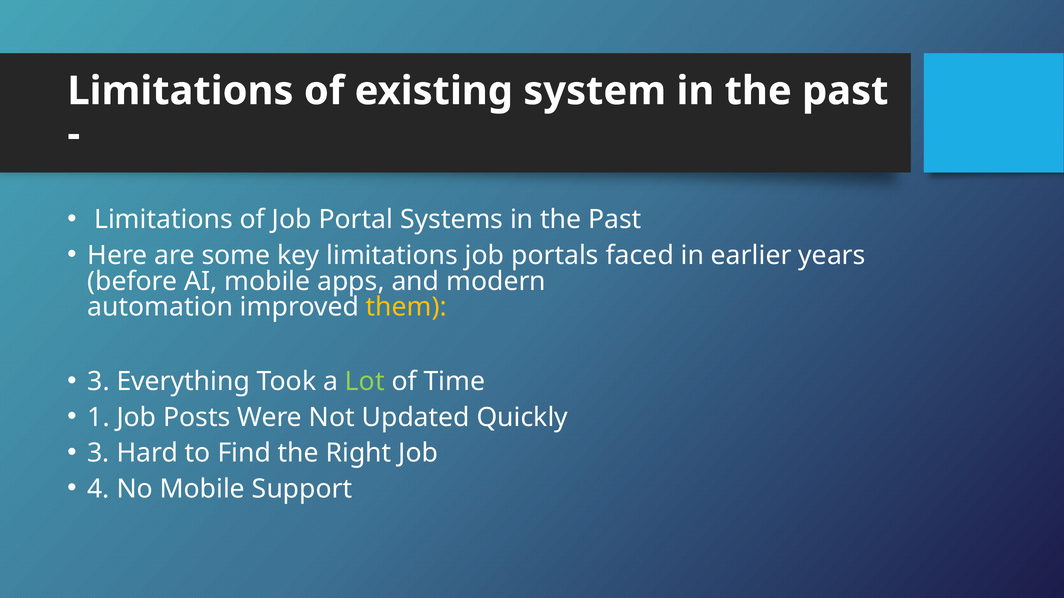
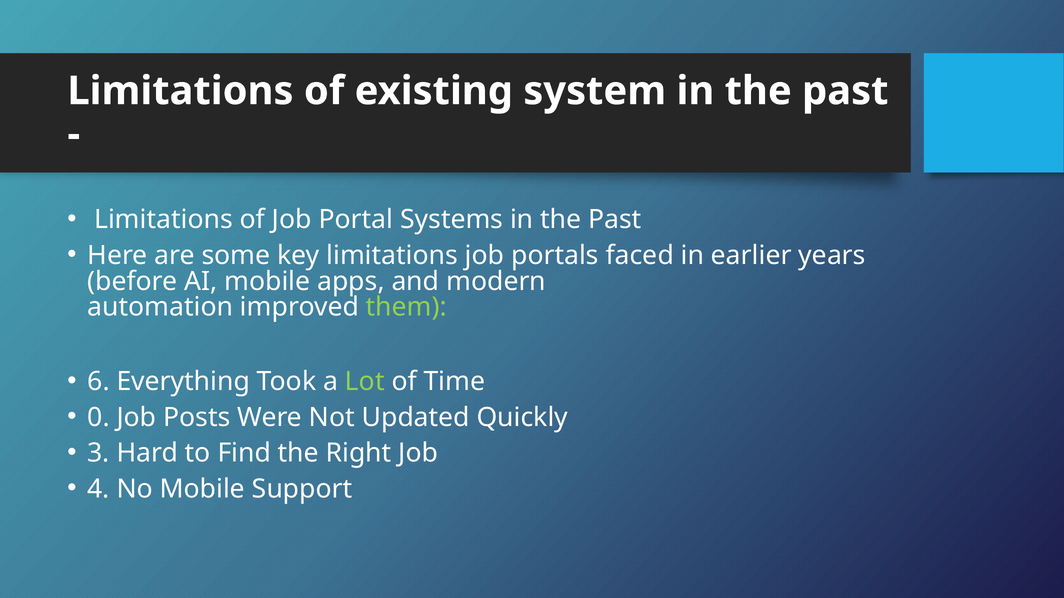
them colour: yellow -> light green
3 at (98, 382): 3 -> 6
1: 1 -> 0
